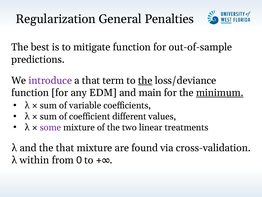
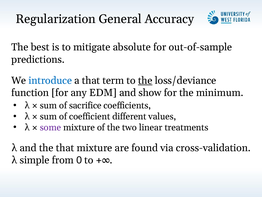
Penalties: Penalties -> Accuracy
mitigate function: function -> absolute
introduce colour: purple -> blue
main: main -> show
minimum underline: present -> none
variable: variable -> sacrifice
within: within -> simple
